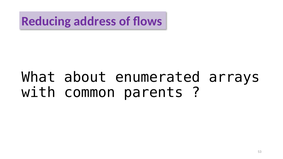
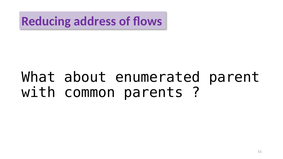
arrays: arrays -> parent
